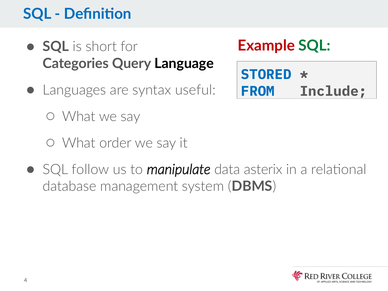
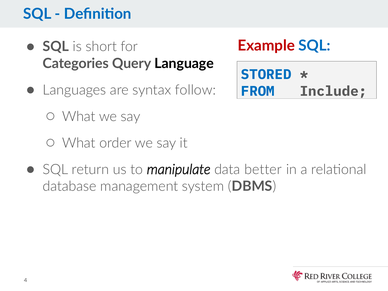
SQL at (315, 46) colour: green -> blue
useful: useful -> follow
follow: follow -> return
asterix: asterix -> better
